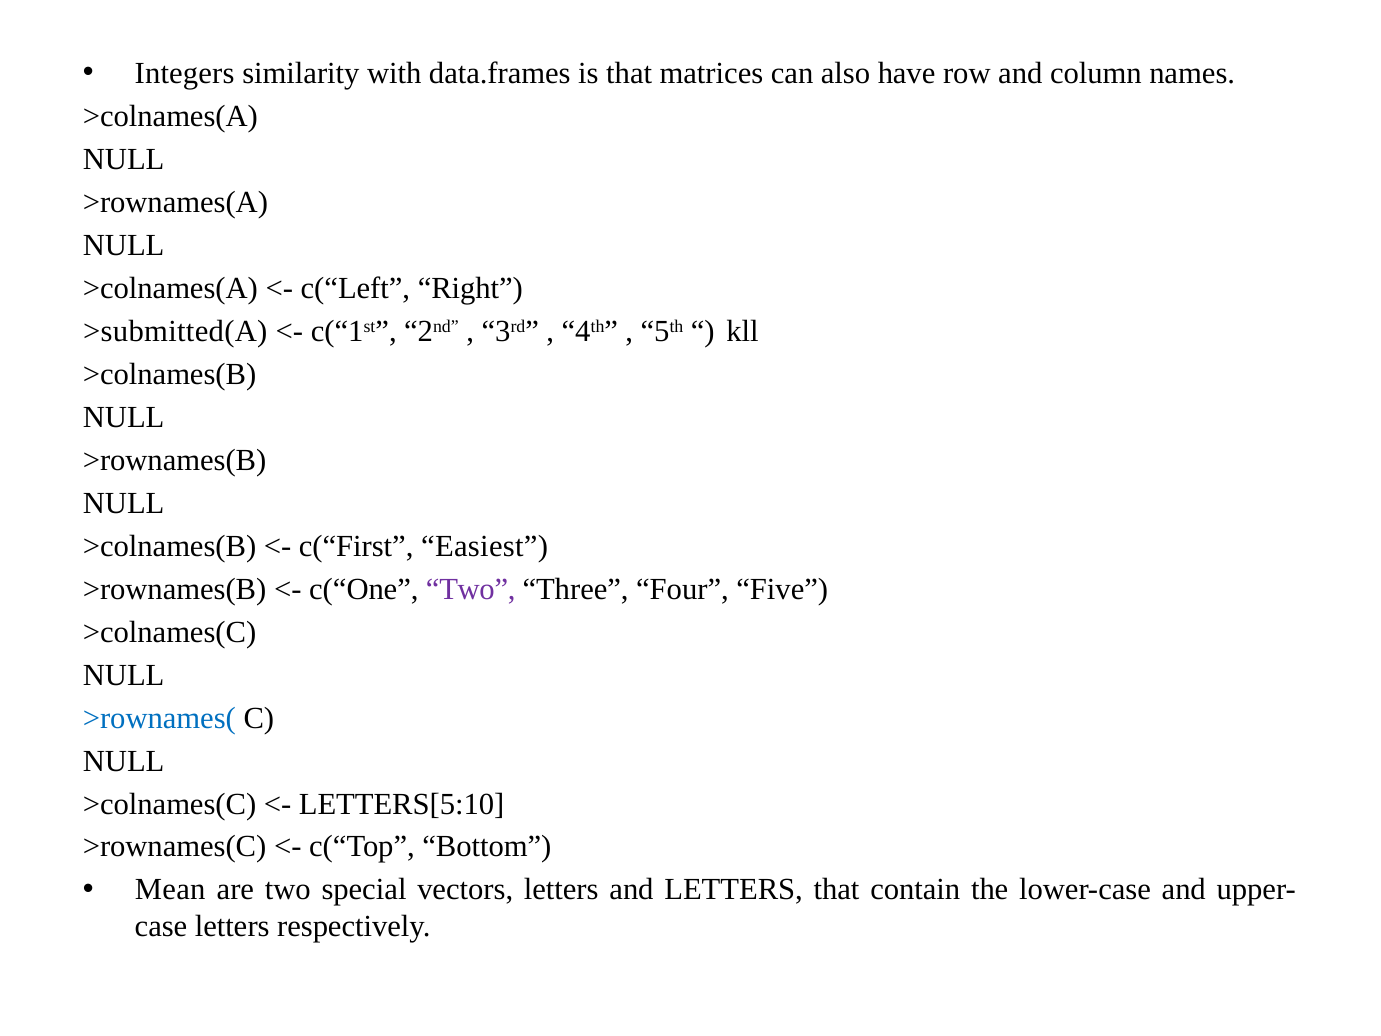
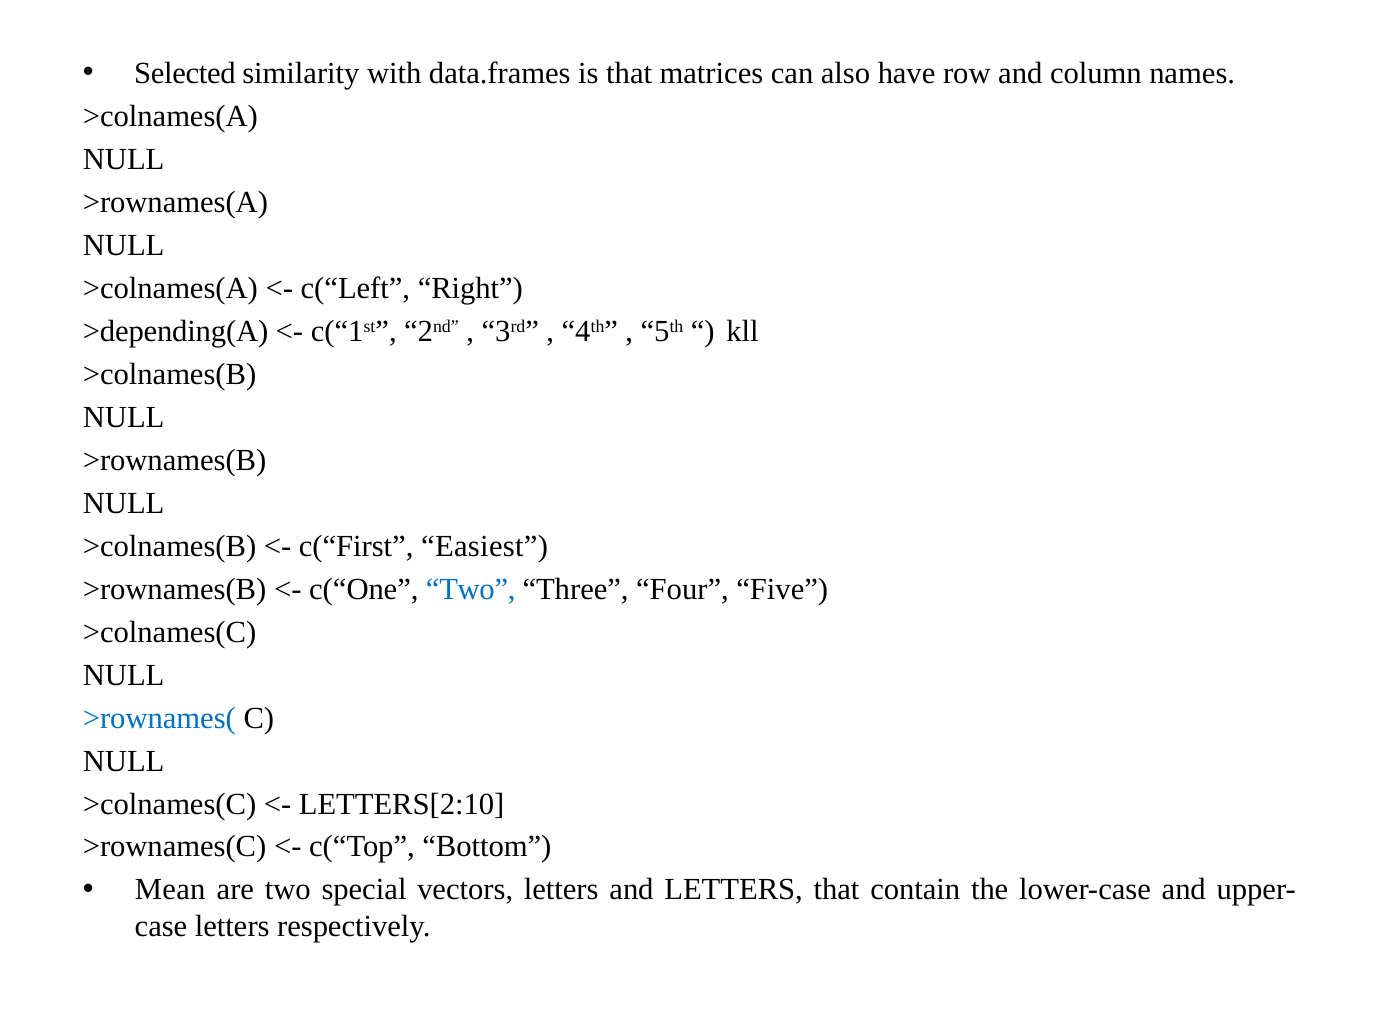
Integers: Integers -> Selected
>submitted(A: >submitted(A -> >depending(A
Two at (471, 589) colour: purple -> blue
LETTERS[5:10: LETTERS[5:10 -> LETTERS[2:10
